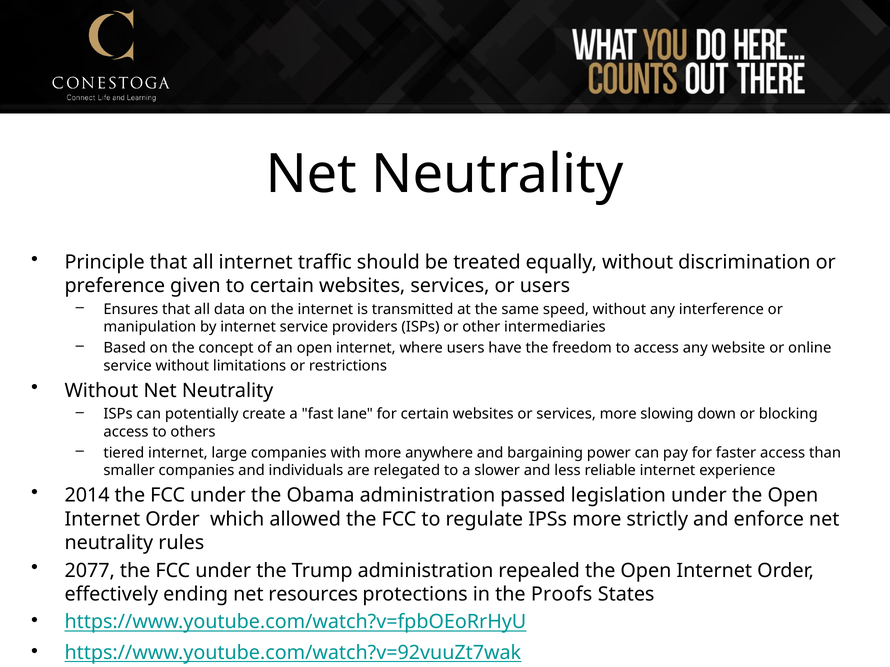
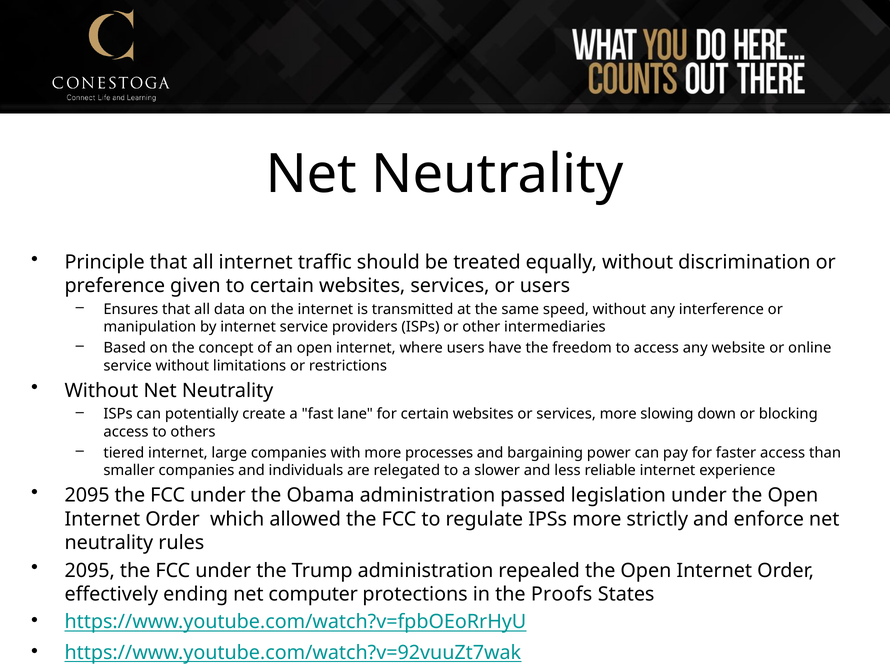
anywhere: anywhere -> processes
2014 at (87, 496): 2014 -> 2095
2077 at (90, 571): 2077 -> 2095
resources: resources -> computer
